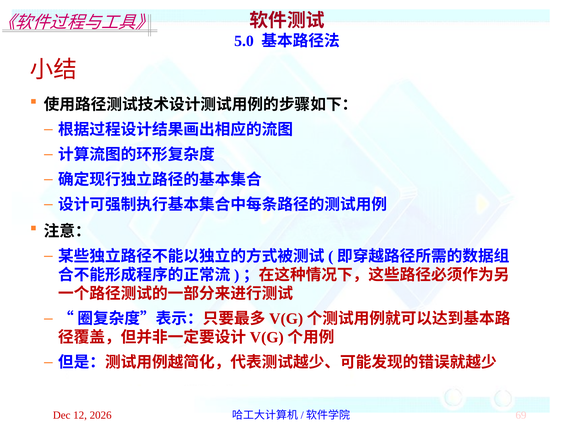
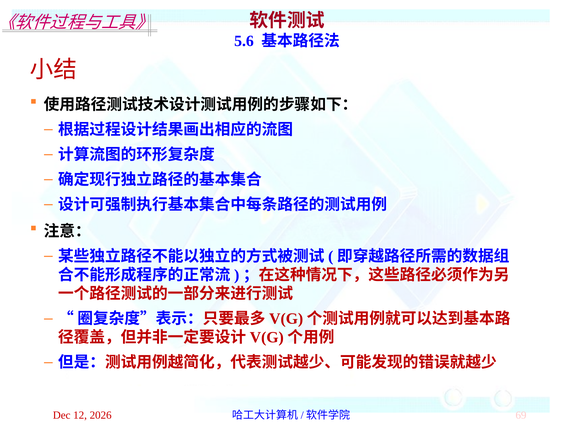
5.0: 5.0 -> 5.6
